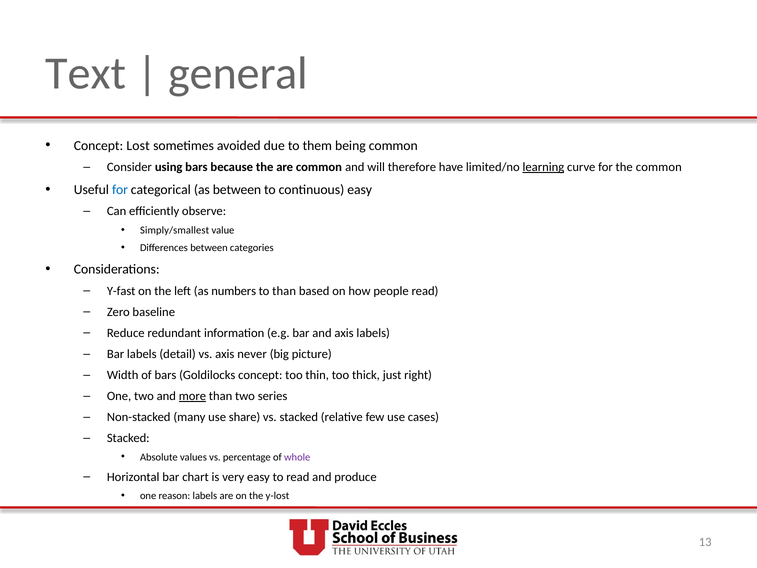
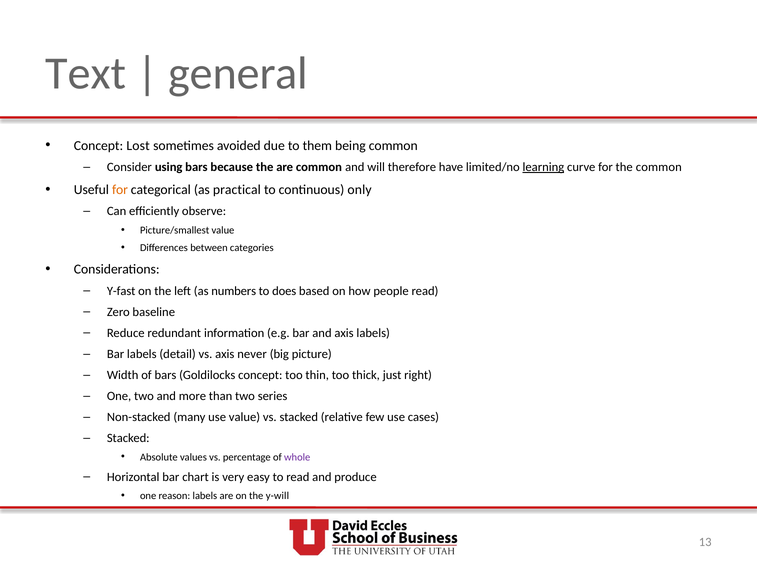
for at (120, 190) colour: blue -> orange
as between: between -> practical
continuous easy: easy -> only
Simply/smallest: Simply/smallest -> Picture/smallest
to than: than -> does
more underline: present -> none
use share: share -> value
y-lost: y-lost -> y-will
